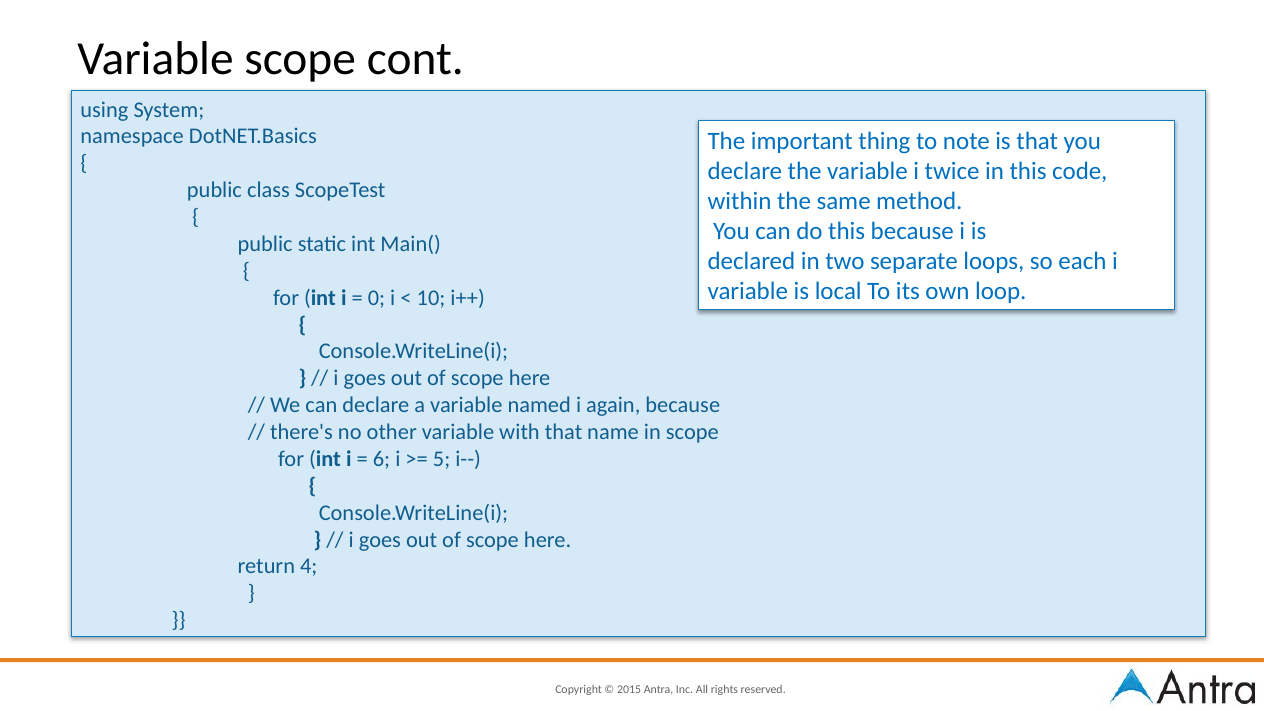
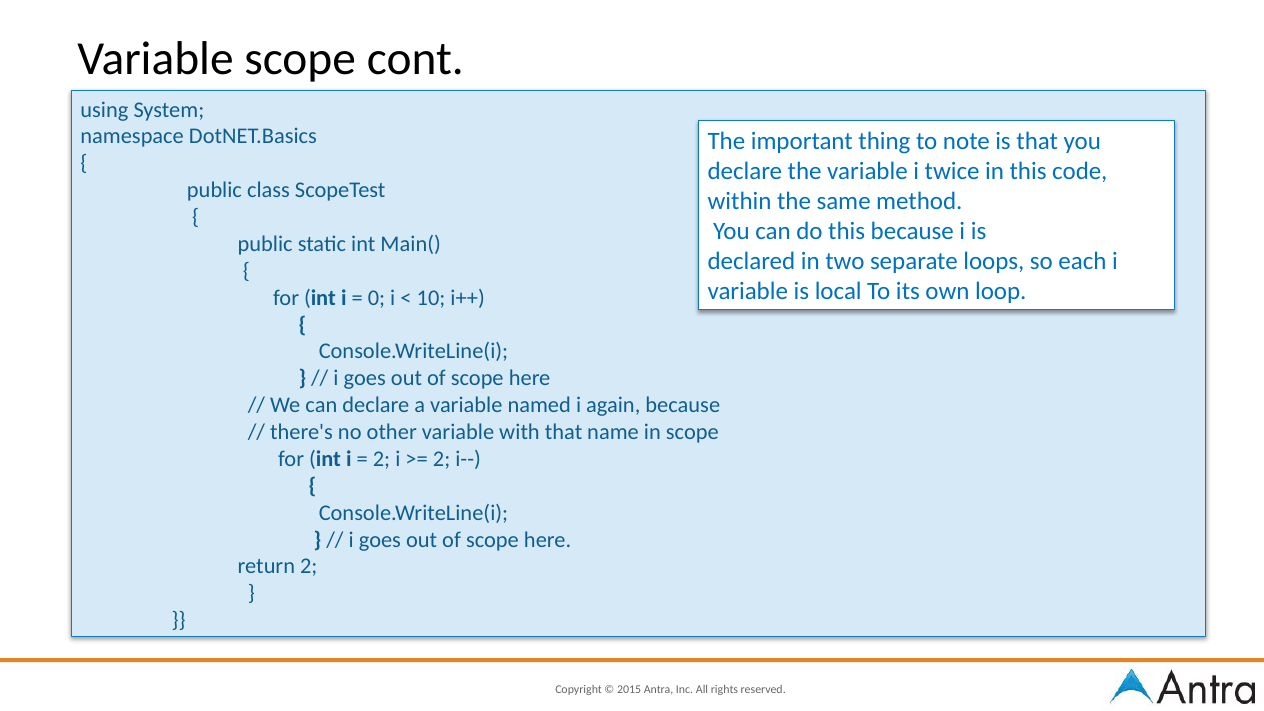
6 at (382, 459): 6 -> 2
5 at (442, 459): 5 -> 2
return 4: 4 -> 2
